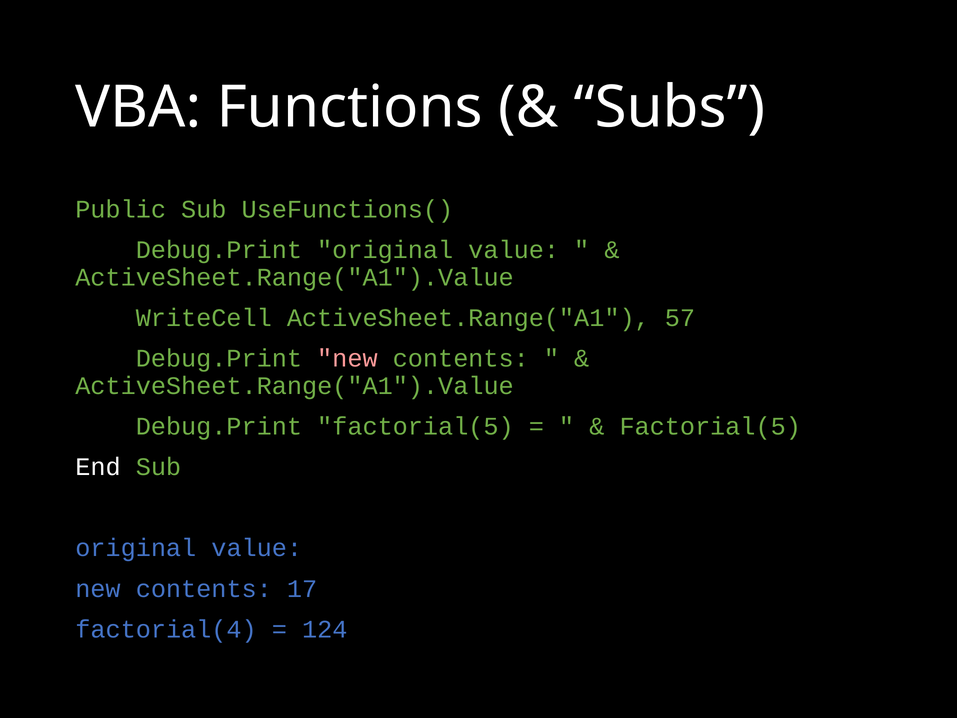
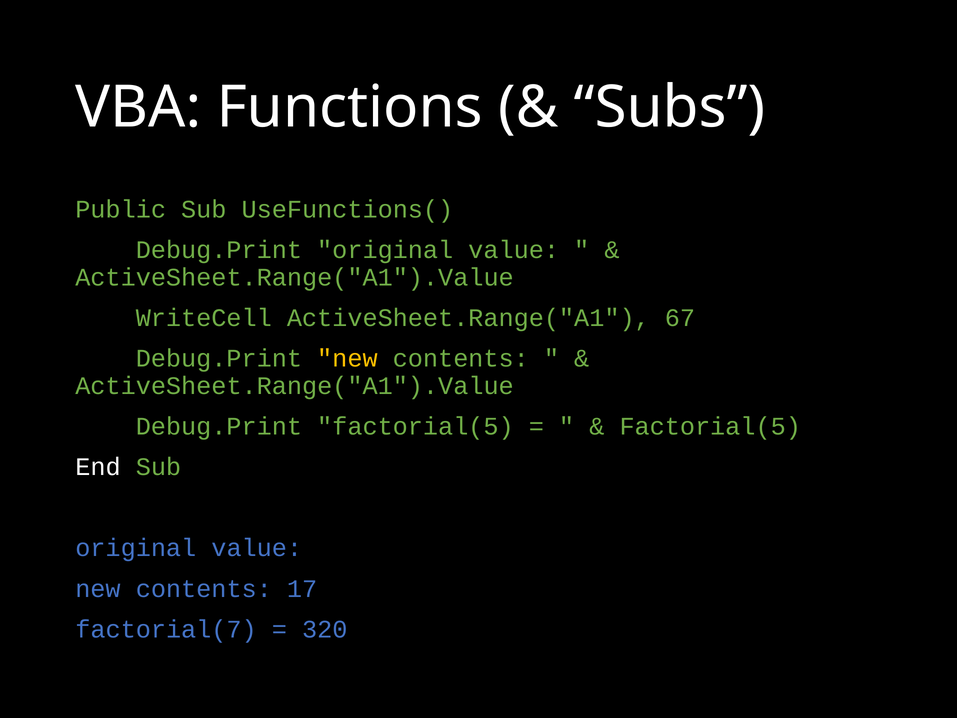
57: 57 -> 67
new at (347, 358) colour: pink -> yellow
factorial(4: factorial(4 -> factorial(7
124: 124 -> 320
